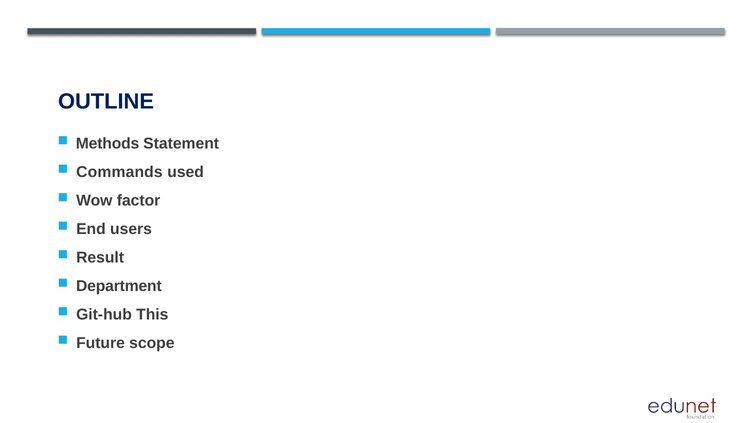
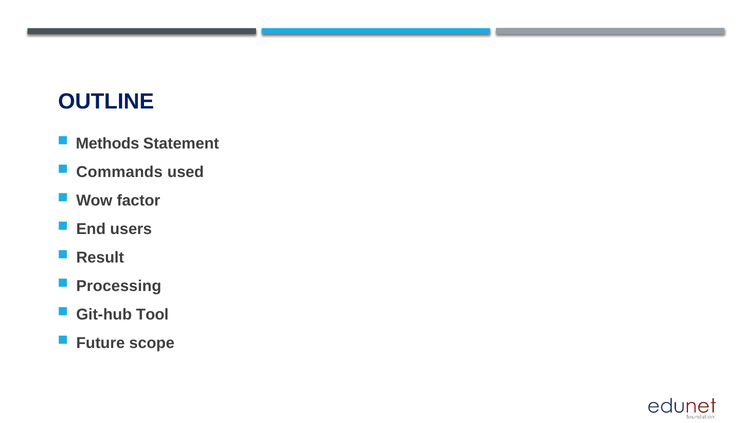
Department: Department -> Processing
This: This -> Tool
